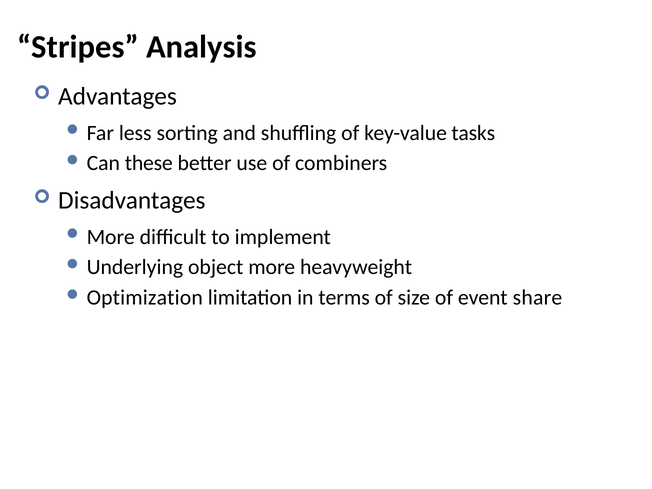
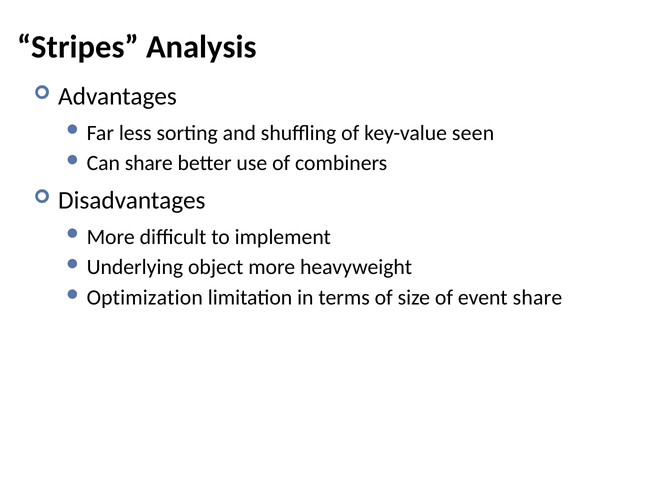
tasks: tasks -> seen
Can these: these -> share
